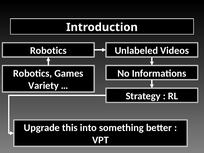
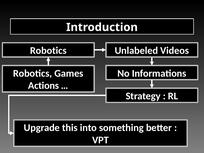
Variety: Variety -> Actions
